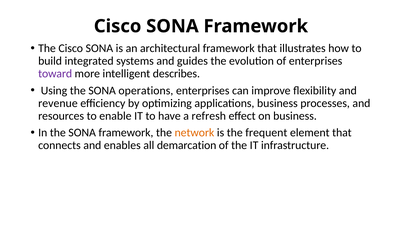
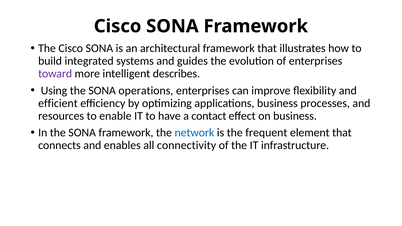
revenue: revenue -> efficient
refresh: refresh -> contact
network colour: orange -> blue
demarcation: demarcation -> connectivity
